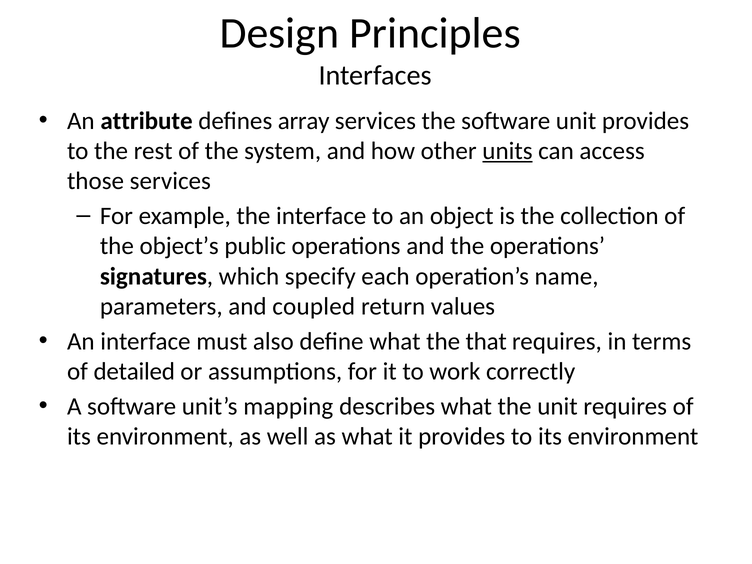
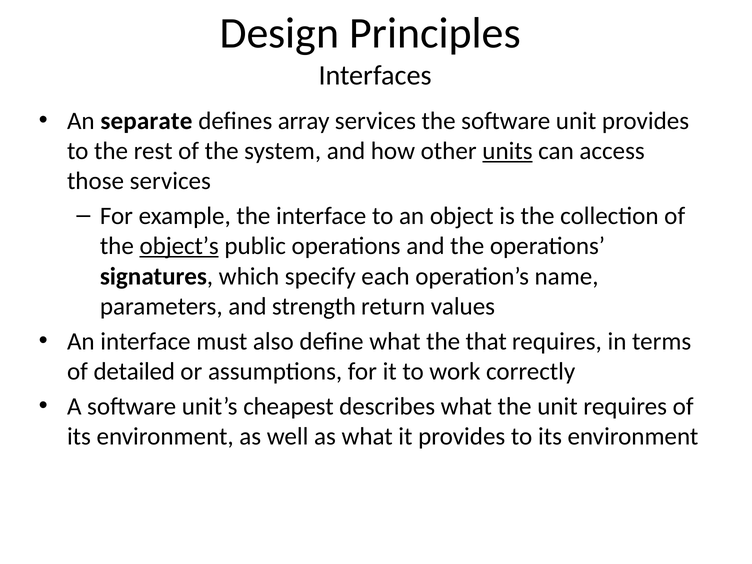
attribute: attribute -> separate
object’s underline: none -> present
coupled: coupled -> strength
mapping: mapping -> cheapest
